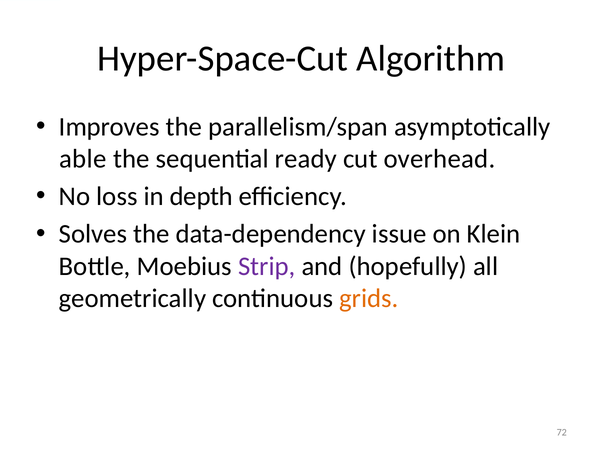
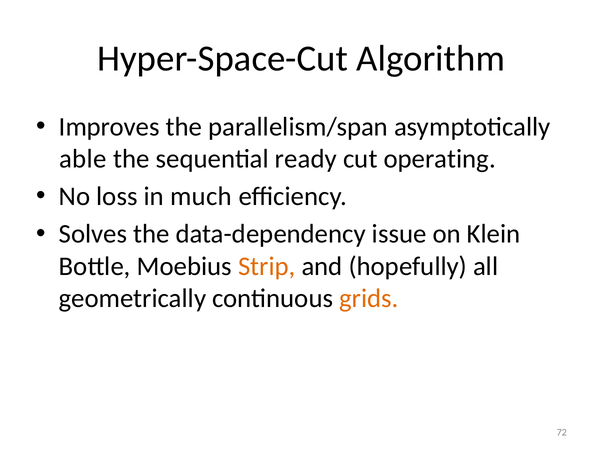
overhead: overhead -> operating
depth: depth -> much
Strip colour: purple -> orange
